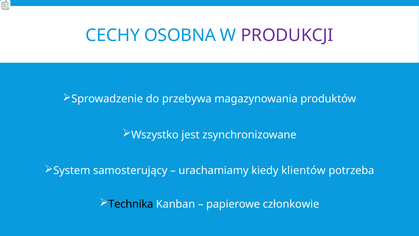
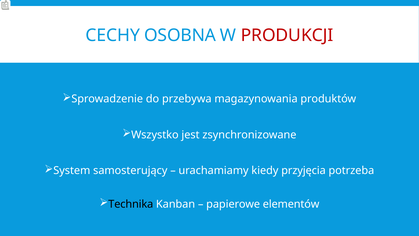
PRODUKCJI colour: purple -> red
klientów: klientów -> przyjęcia
członkowie: członkowie -> elementów
